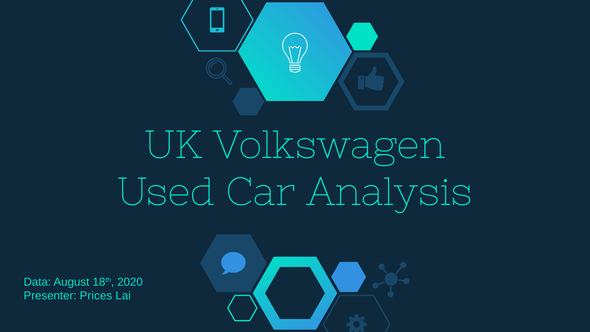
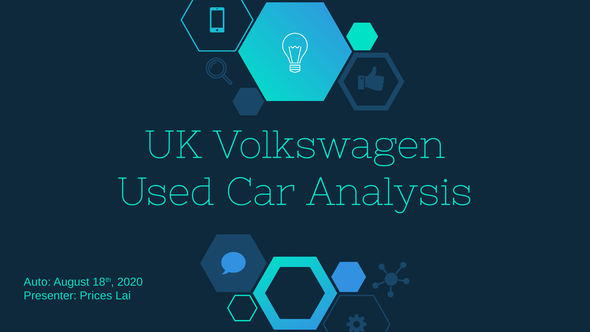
Data: Data -> Auto
